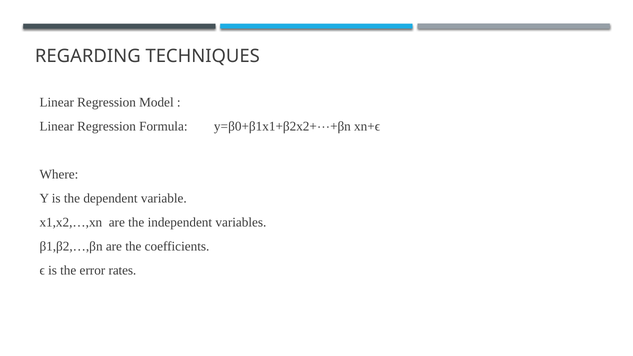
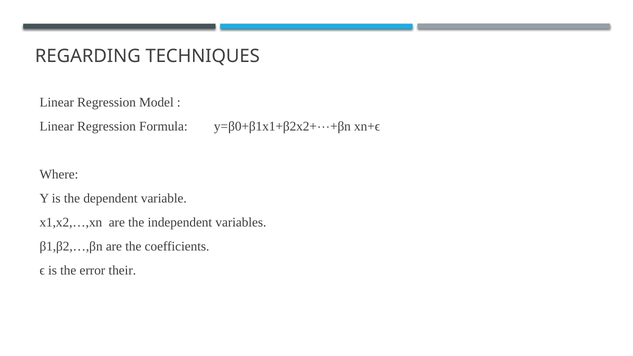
rates: rates -> their
